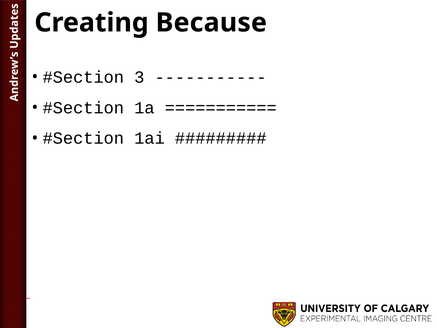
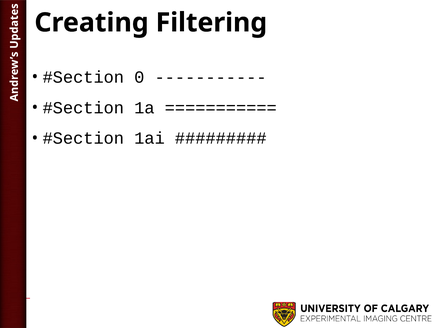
Because: Because -> Filtering
3: 3 -> 0
